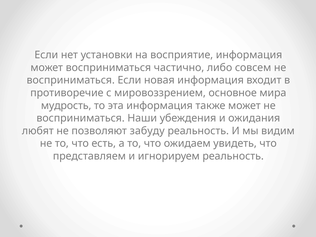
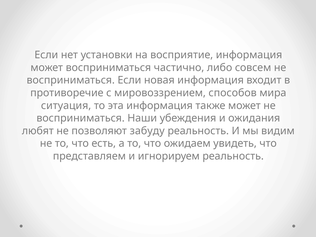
основное: основное -> способов
мудрость: мудрость -> ситуация
